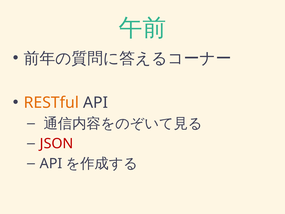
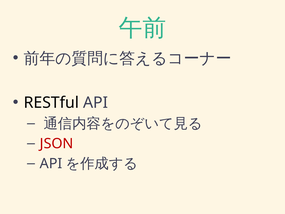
RESTful colour: orange -> black
